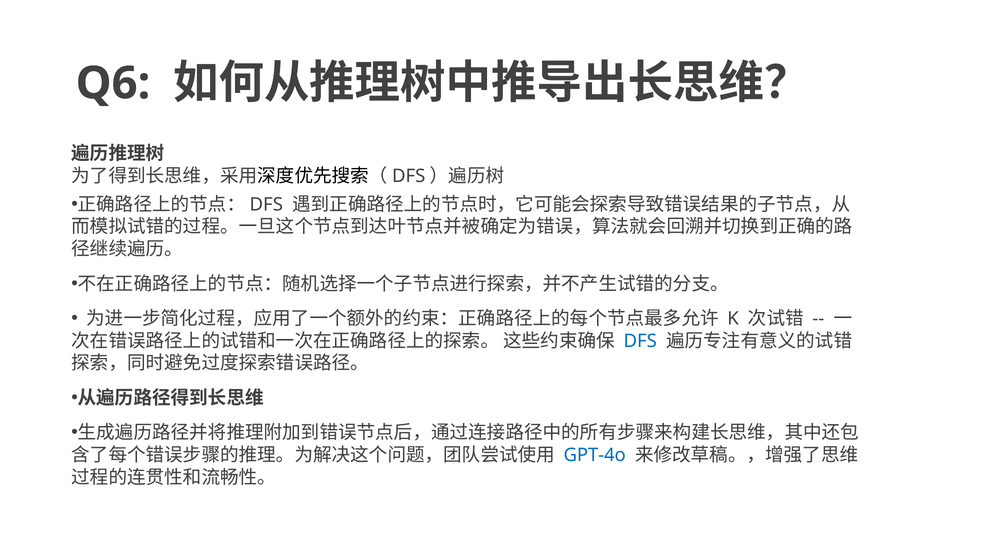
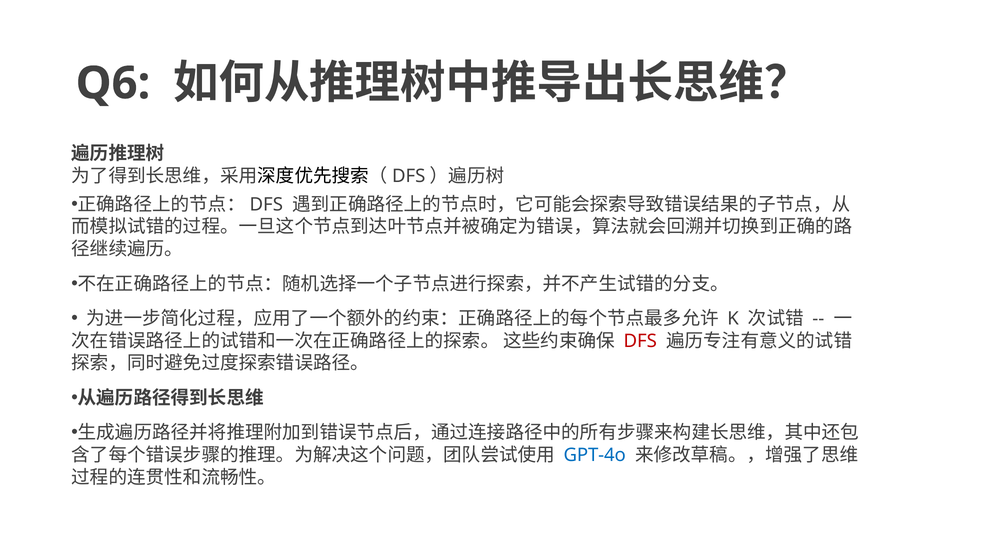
DFS colour: blue -> red
